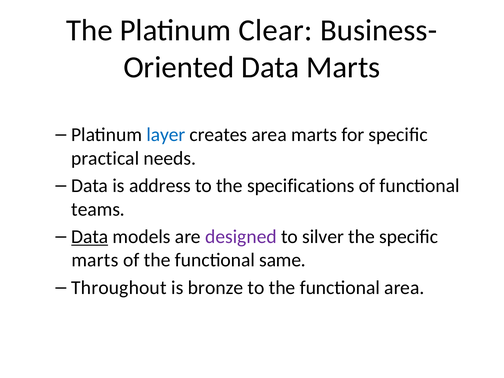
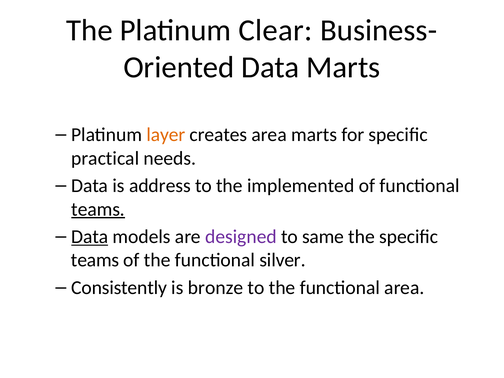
layer colour: blue -> orange
specifications: specifications -> implemented
teams at (98, 209) underline: none -> present
silver: silver -> same
marts at (95, 260): marts -> teams
same: same -> silver
Throughout: Throughout -> Consistently
